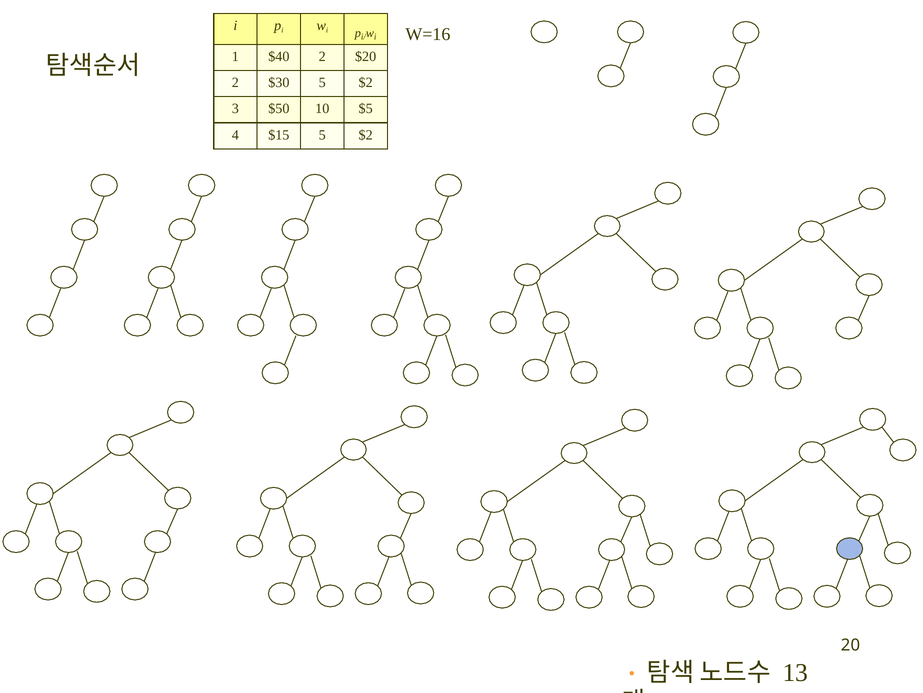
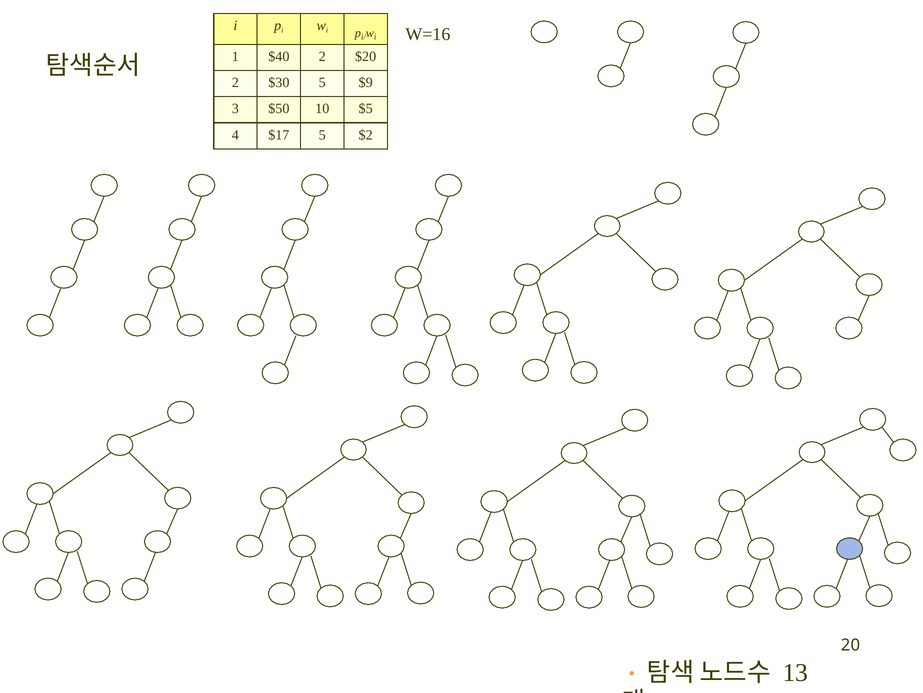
$30 5 $2: $2 -> $9
$15: $15 -> $17
